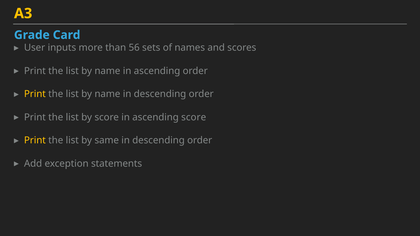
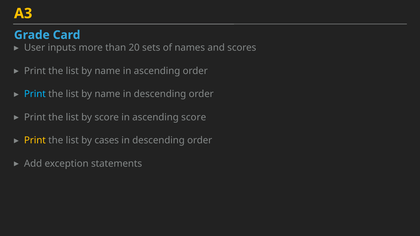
56: 56 -> 20
Print at (35, 94) colour: yellow -> light blue
same: same -> cases
